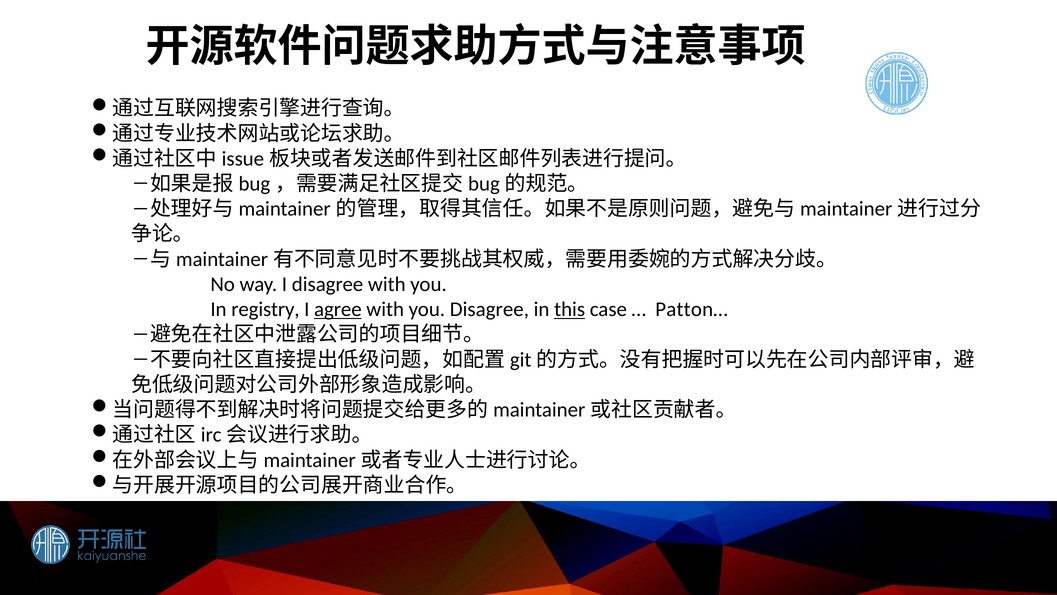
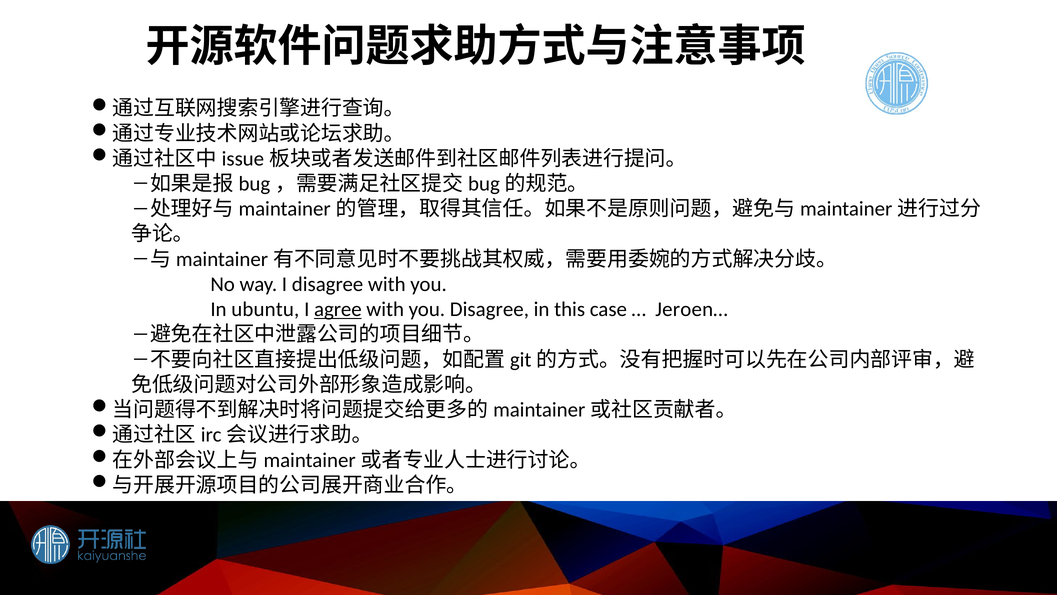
registry: registry -> ubuntu
this underline: present -> none
Patton…: Patton… -> Jeroen…
